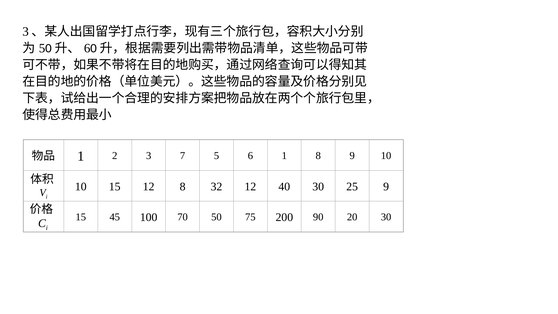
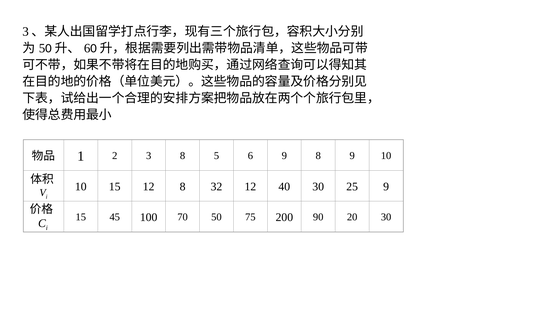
3 7: 7 -> 8
6 1: 1 -> 9
